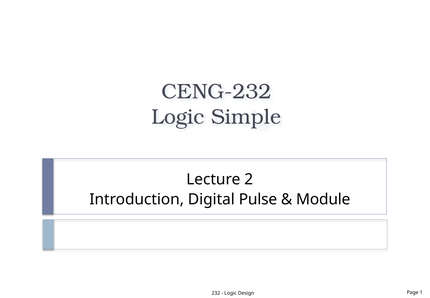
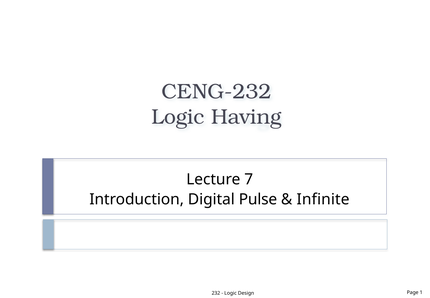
Simple: Simple -> Having
2: 2 -> 7
Module: Module -> Infinite
